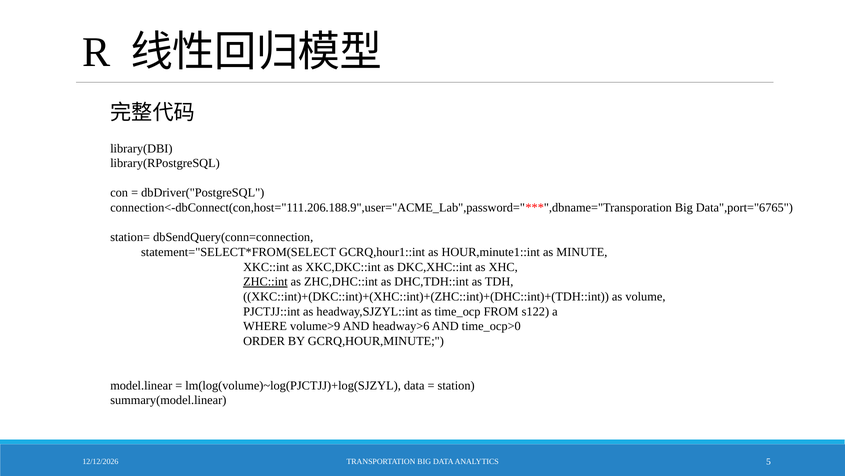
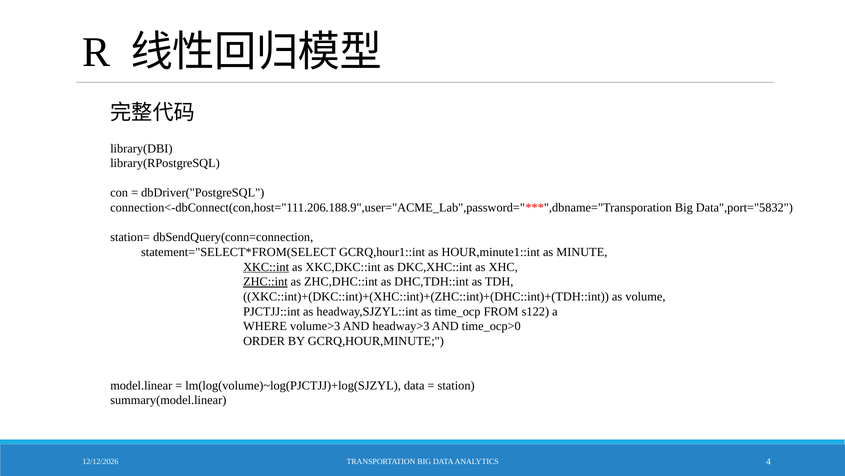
Data",port="6765: Data",port="6765 -> Data",port="5832
XKC::int underline: none -> present
volume>9: volume>9 -> volume>3
headway>6: headway>6 -> headway>3
5: 5 -> 4
